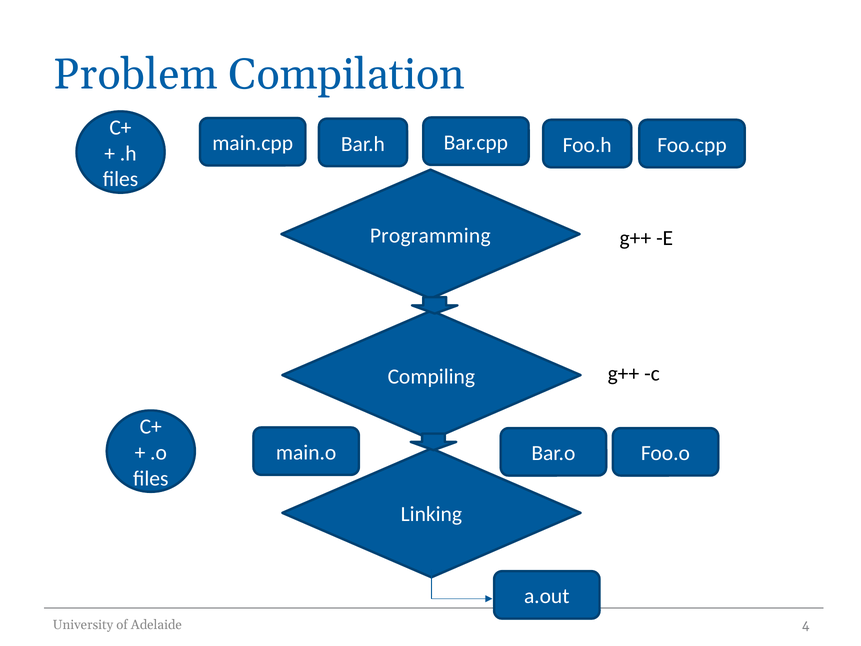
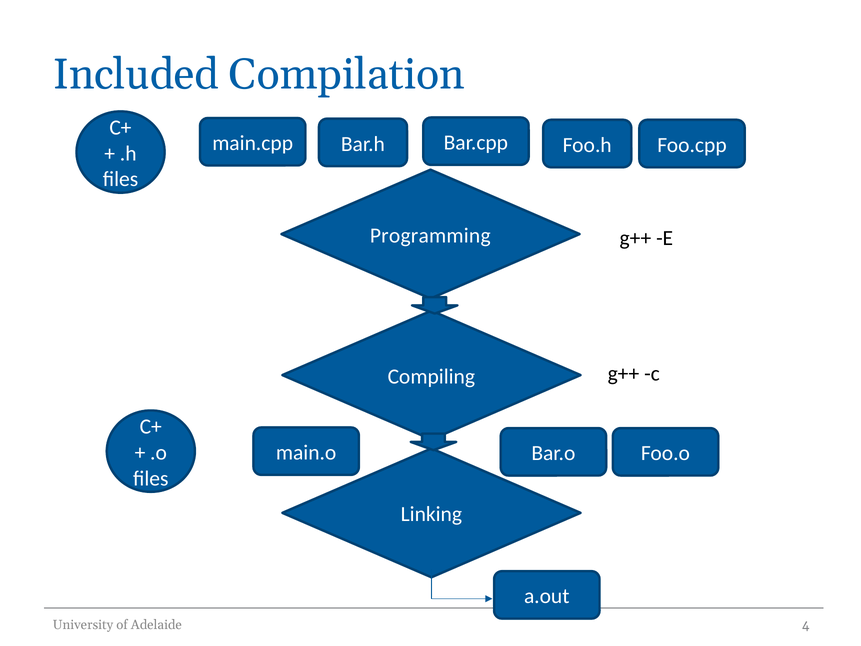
Problem: Problem -> Included
